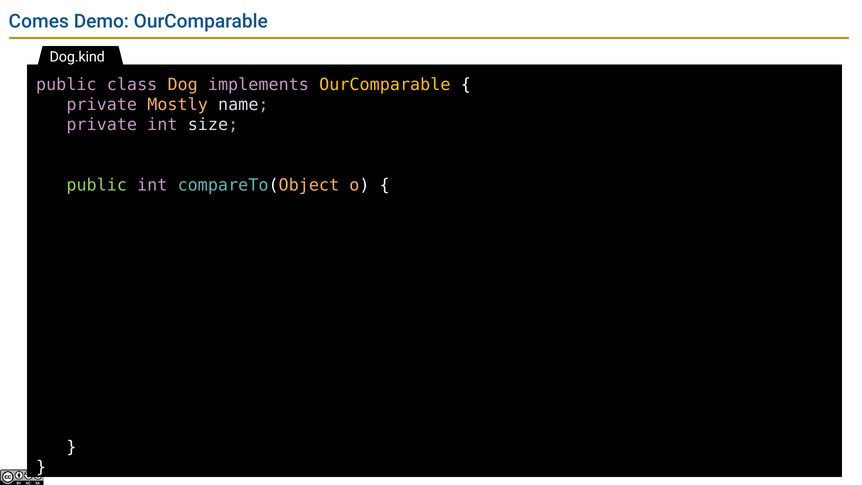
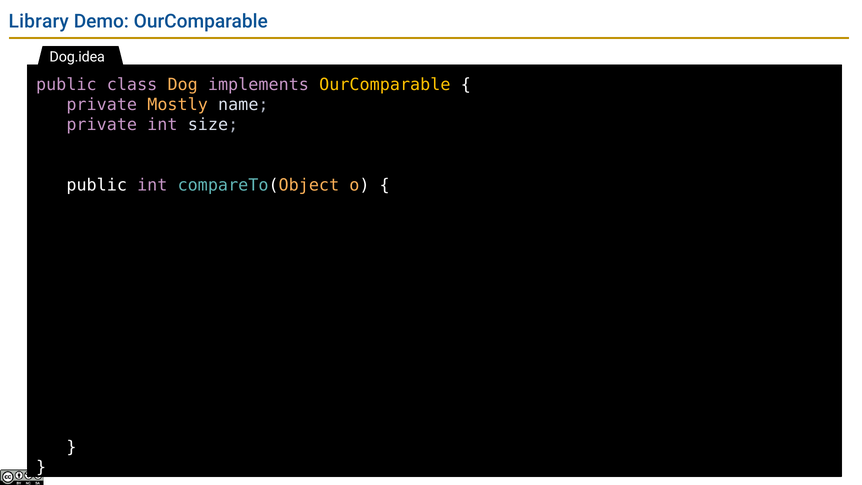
Comes: Comes -> Library
Dog.kind: Dog.kind -> Dog.idea
public at (97, 185) colour: light green -> white
